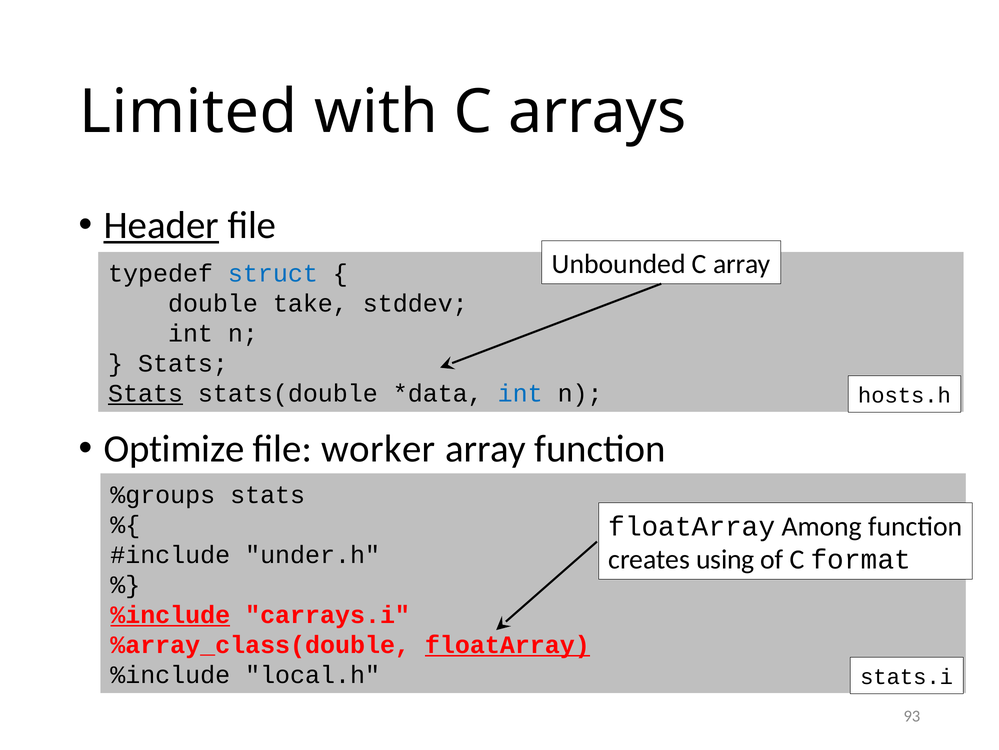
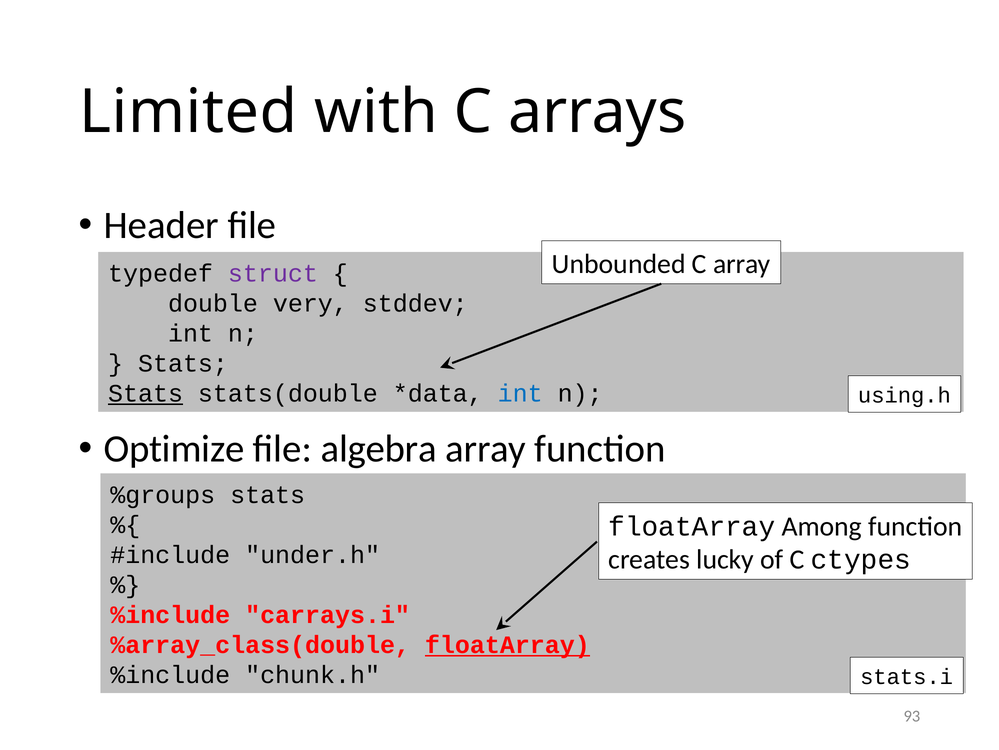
Header underline: present -> none
struct colour: blue -> purple
take: take -> very
hosts.h: hosts.h -> using.h
worker: worker -> algebra
using: using -> lucky
format: format -> ctypes
%include at (170, 614) underline: present -> none
local.h: local.h -> chunk.h
